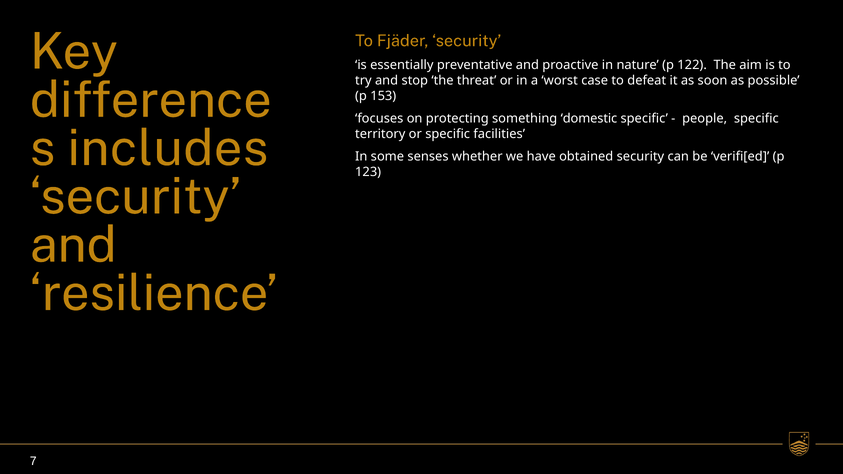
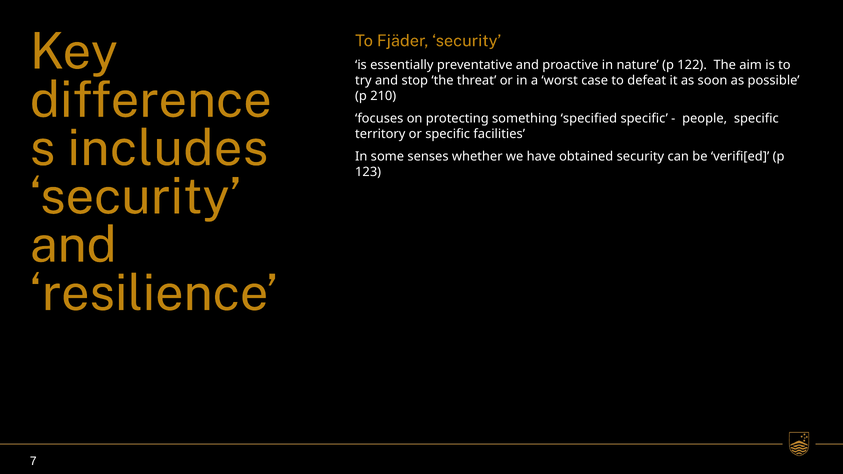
153: 153 -> 210
domestic: domestic -> specified
